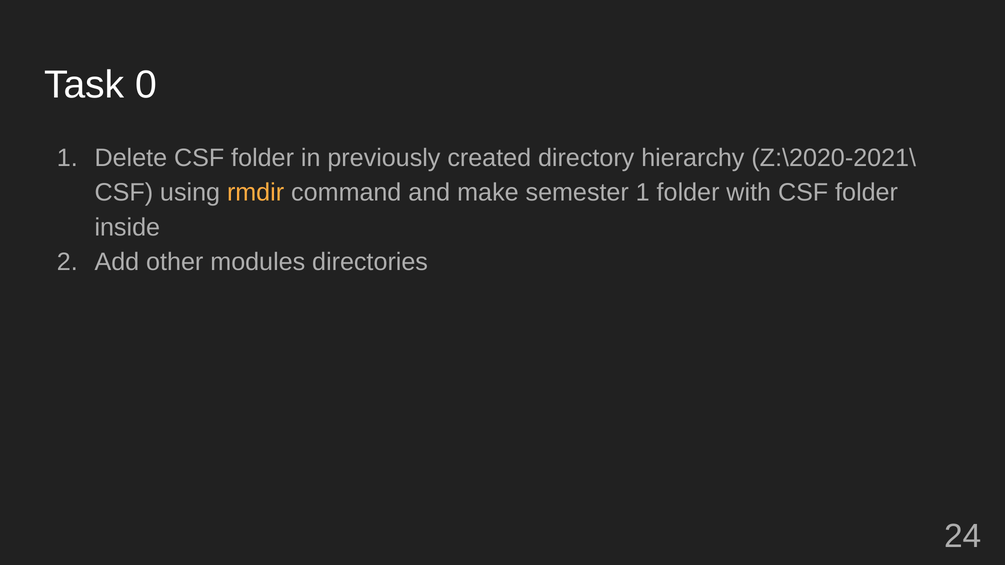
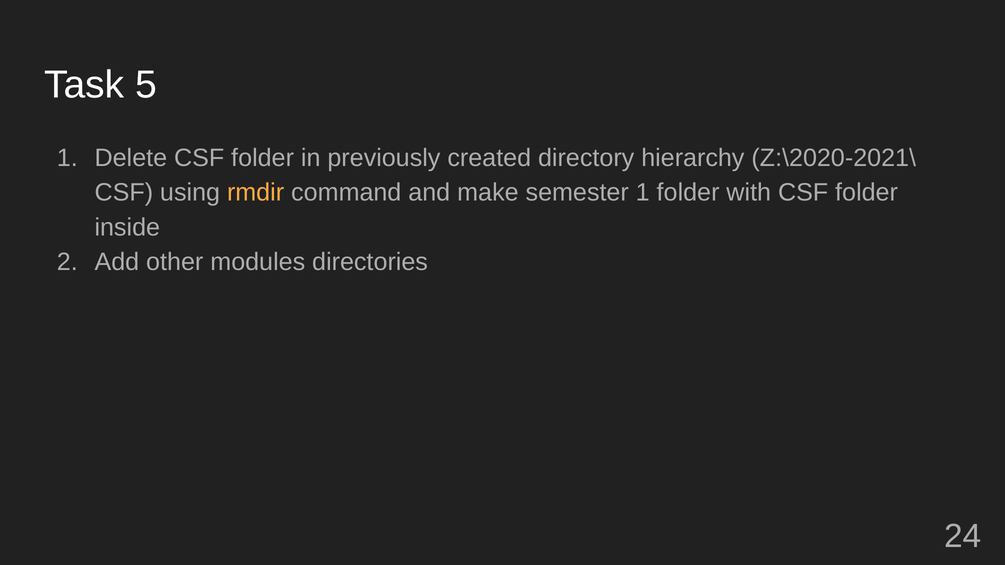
0: 0 -> 5
